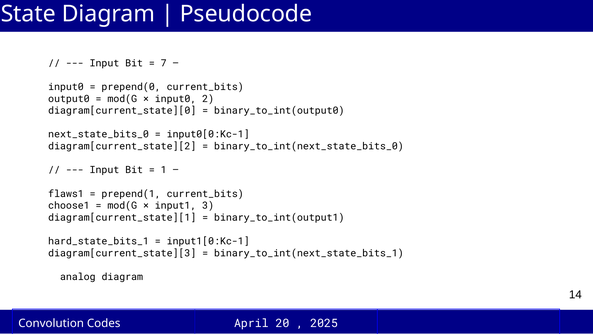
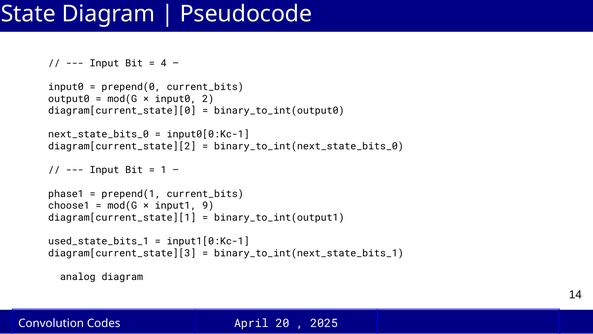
7: 7 -> 4
flaws1: flaws1 -> phase1
3: 3 -> 9
hard_state_bits_1: hard_state_bits_1 -> used_state_bits_1
